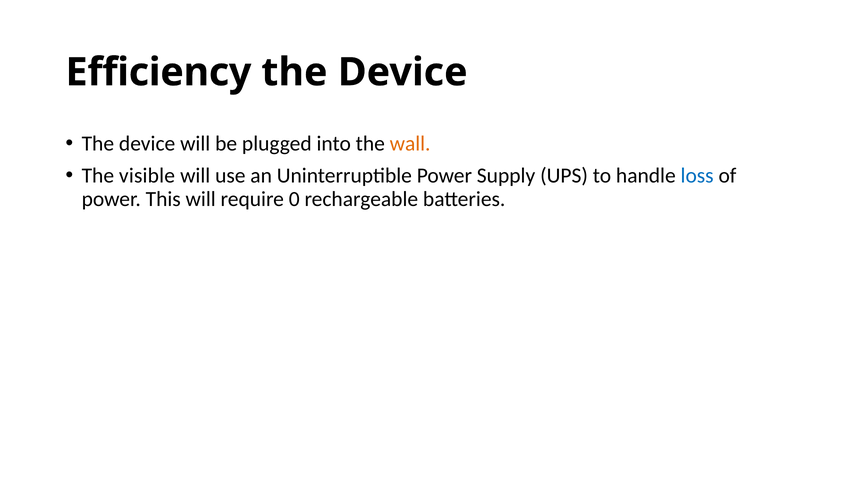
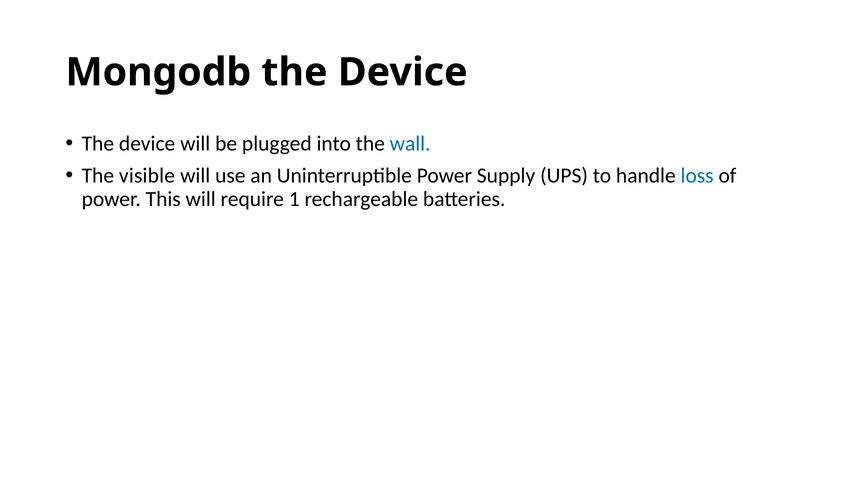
Efficiency: Efficiency -> Mongodb
wall colour: orange -> blue
0: 0 -> 1
